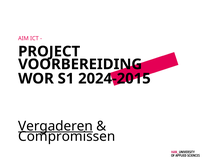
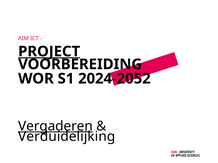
PROJECT underline: none -> present
2024-2015: 2024-2015 -> 2024-2052
Compromissen: Compromissen -> Verduidelijking
